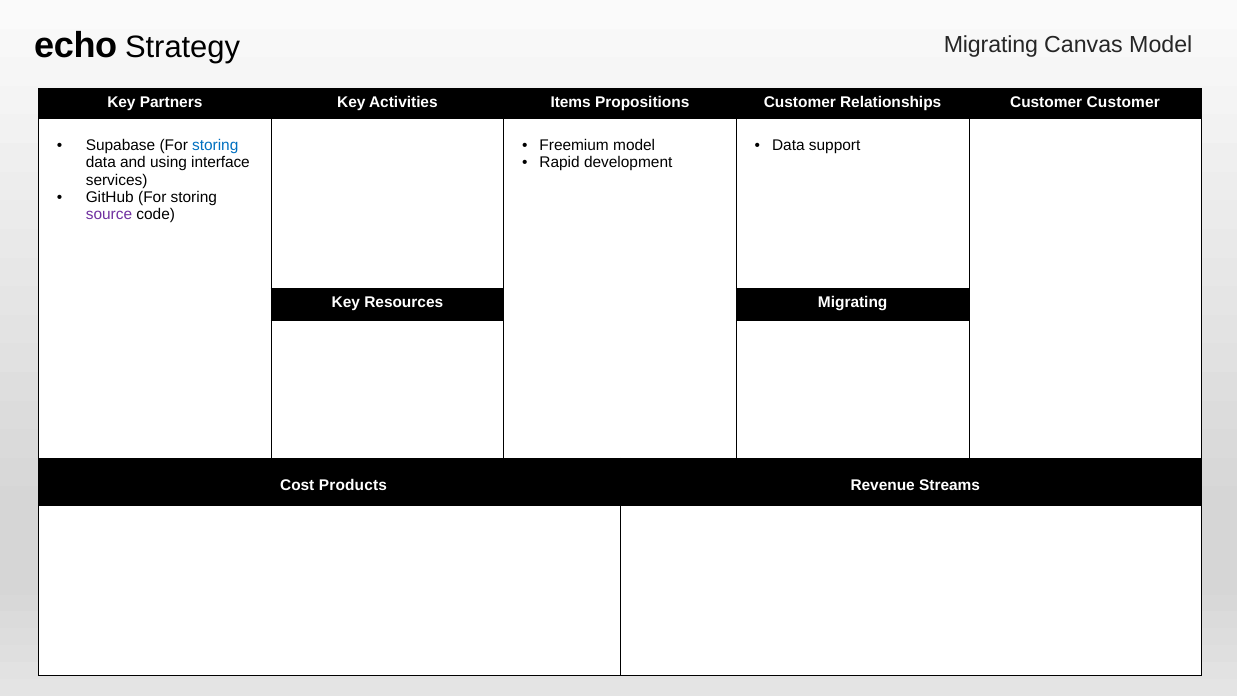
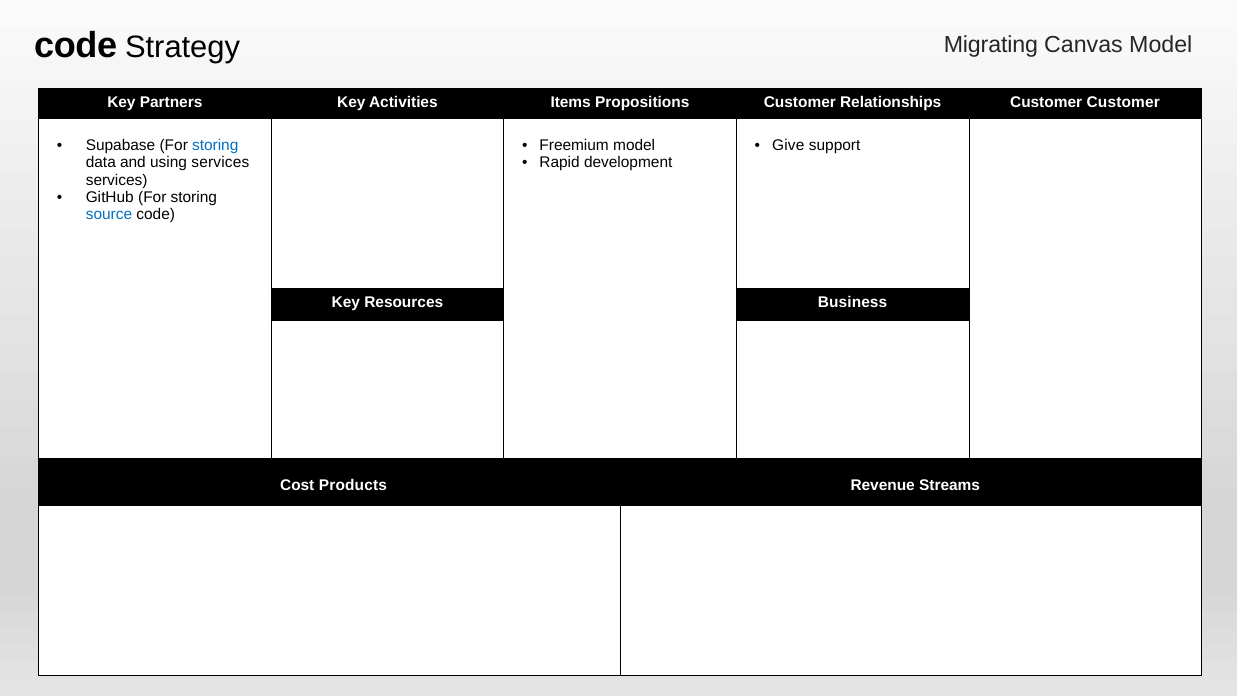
echo at (76, 46): echo -> code
Data at (788, 146): Data -> Give
using interface: interface -> services
source colour: purple -> blue
Resources Migrating: Migrating -> Business
